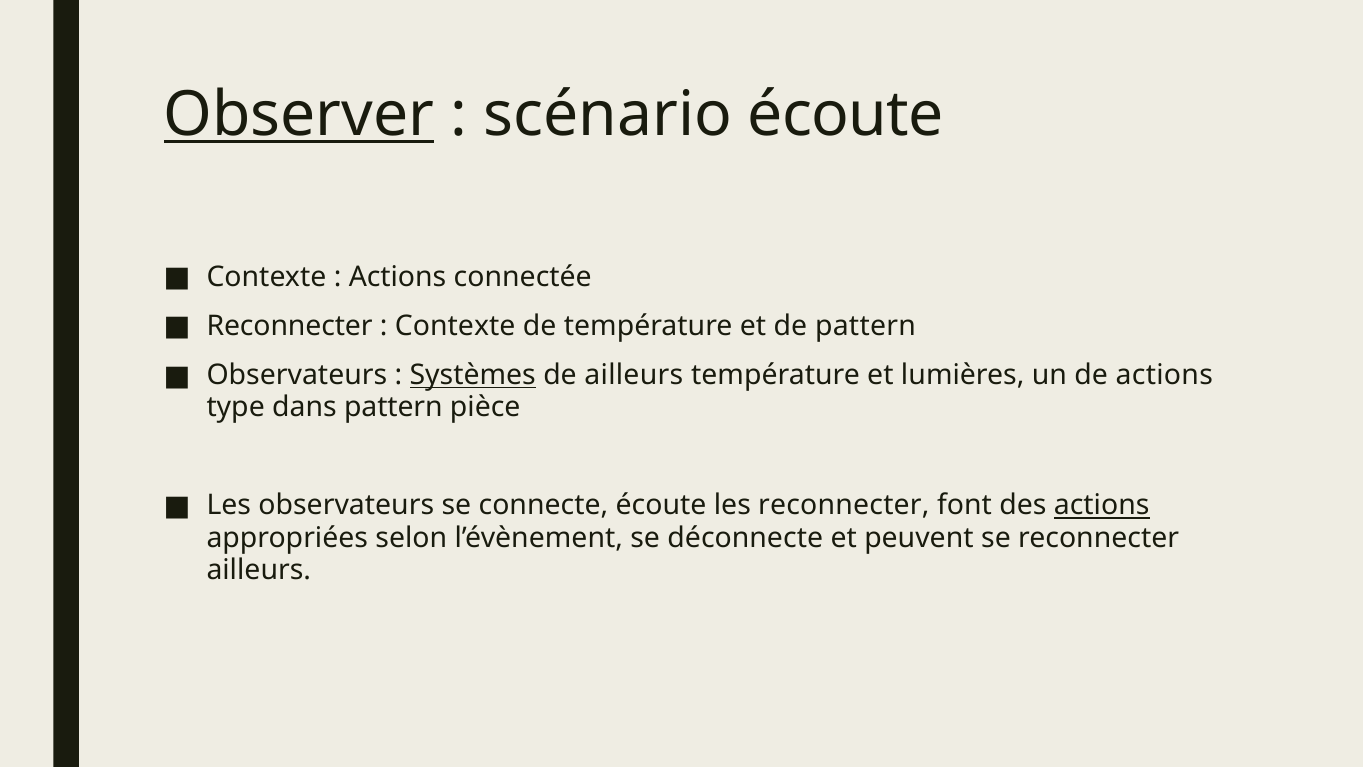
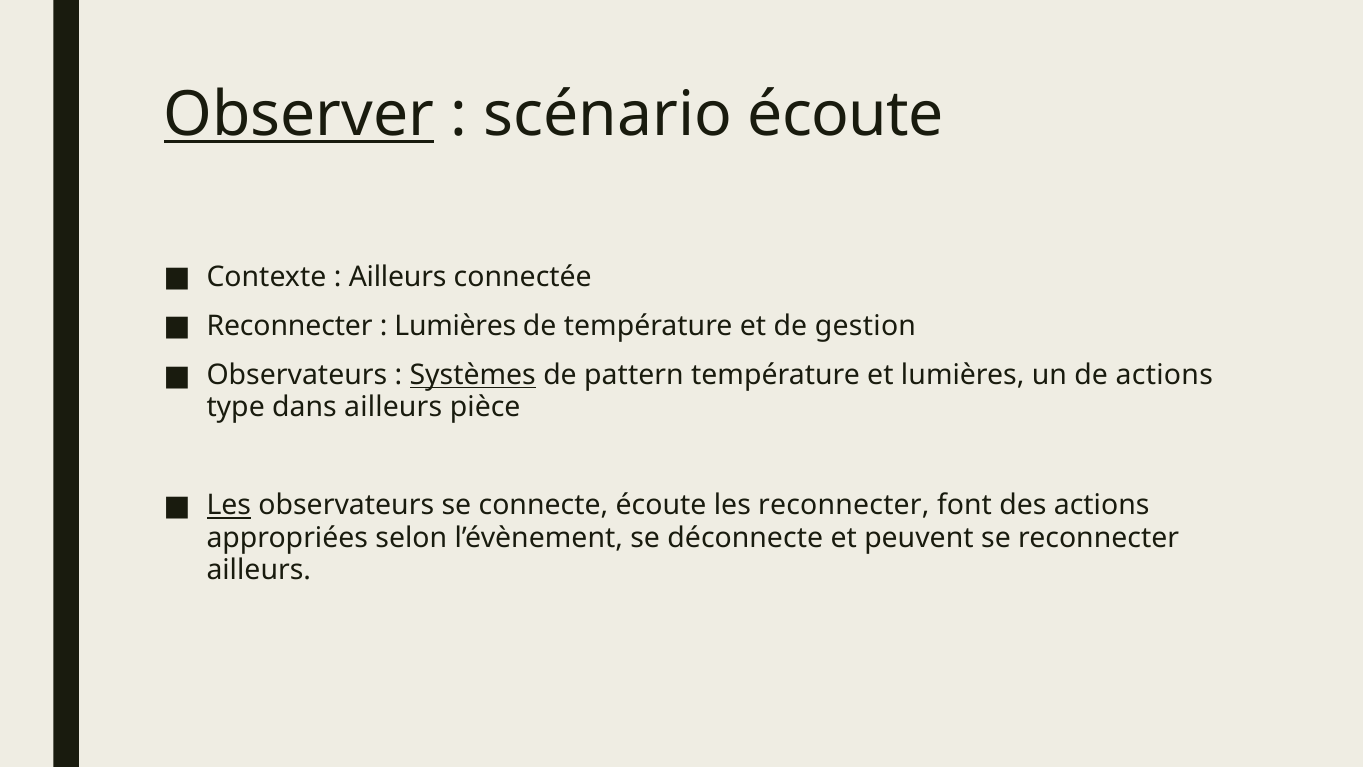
Actions at (398, 277): Actions -> Ailleurs
Contexte at (455, 326): Contexte -> Lumières
de pattern: pattern -> gestion
de ailleurs: ailleurs -> pattern
dans pattern: pattern -> ailleurs
Les at (229, 505) underline: none -> present
actions at (1102, 505) underline: present -> none
